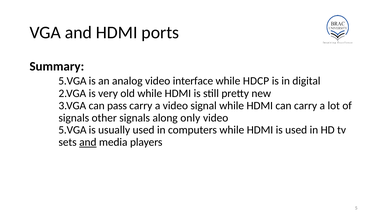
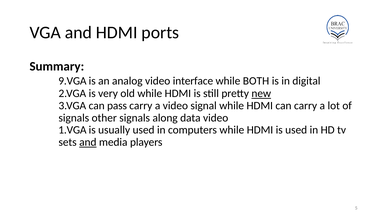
5.VGA at (72, 81): 5.VGA -> 9.VGA
HDCP: HDCP -> BOTH
new underline: none -> present
only: only -> data
5.VGA at (72, 130): 5.VGA -> 1.VGA
